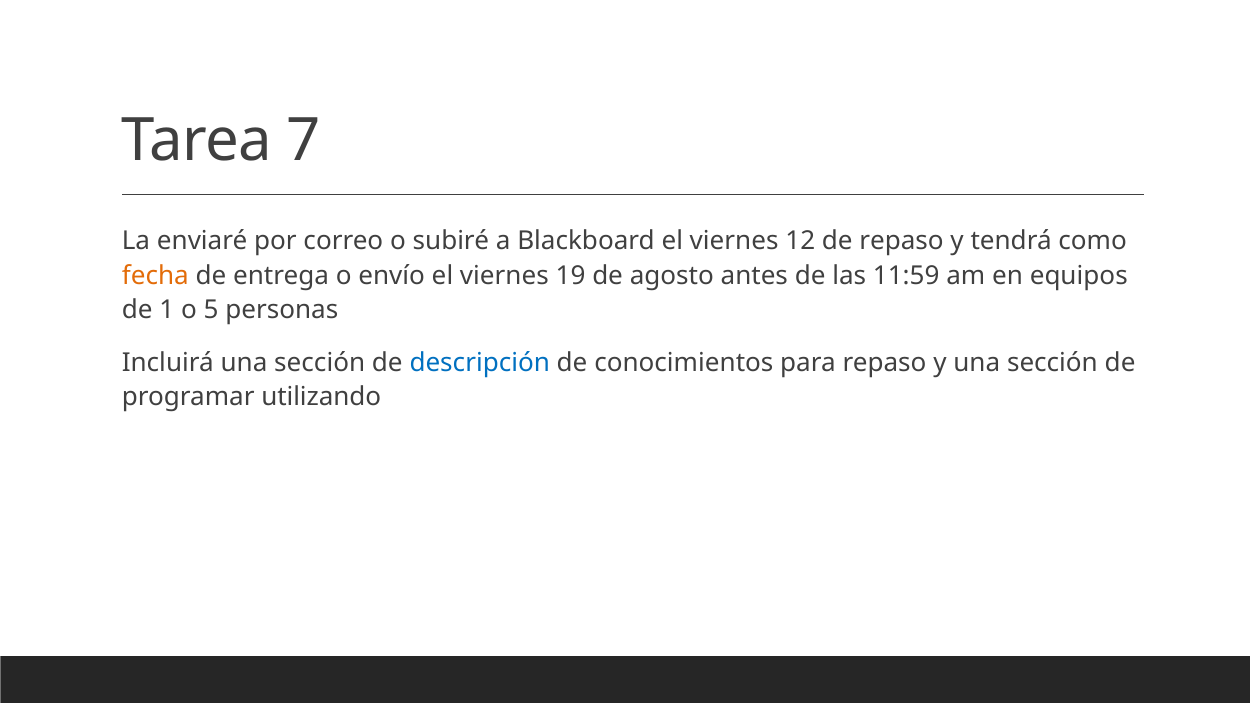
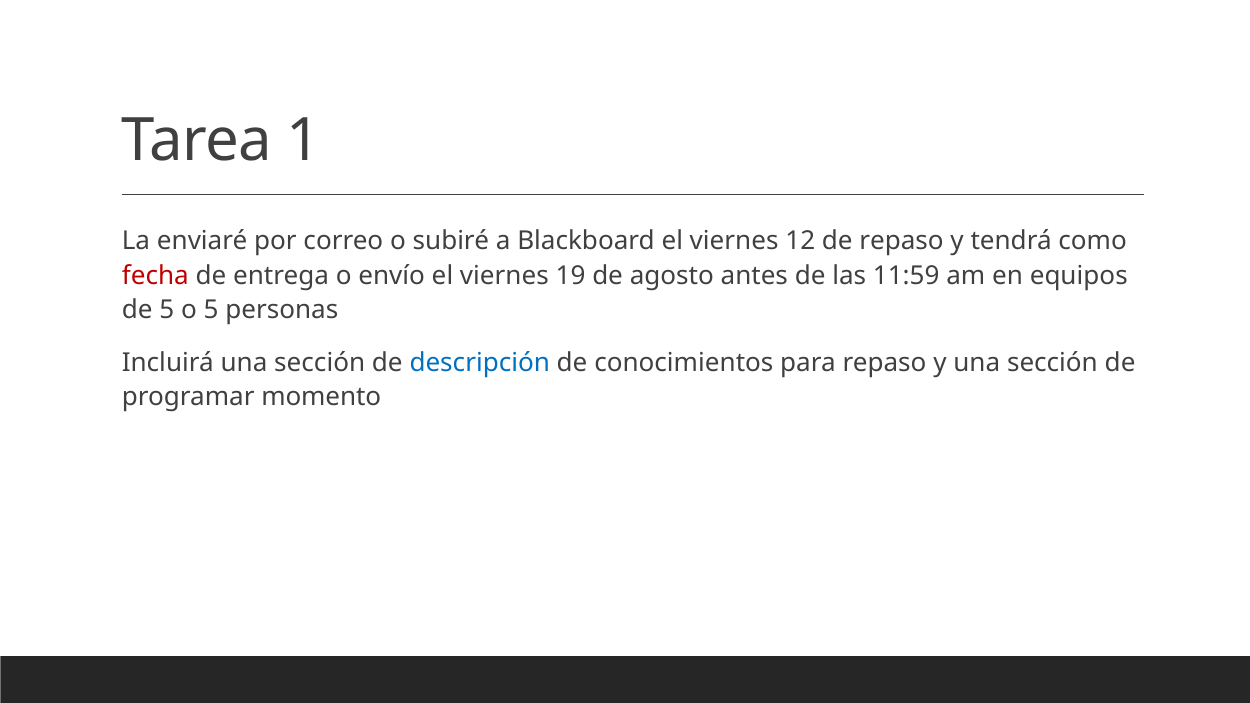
7: 7 -> 1
fecha colour: orange -> red
de 1: 1 -> 5
utilizando: utilizando -> momento
